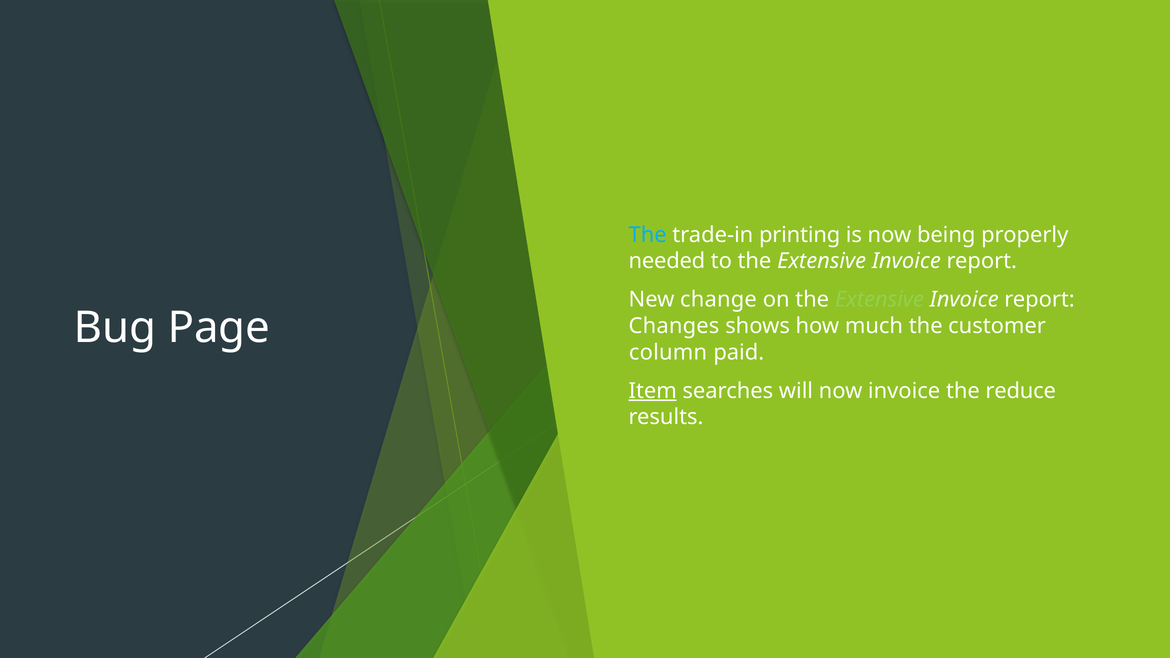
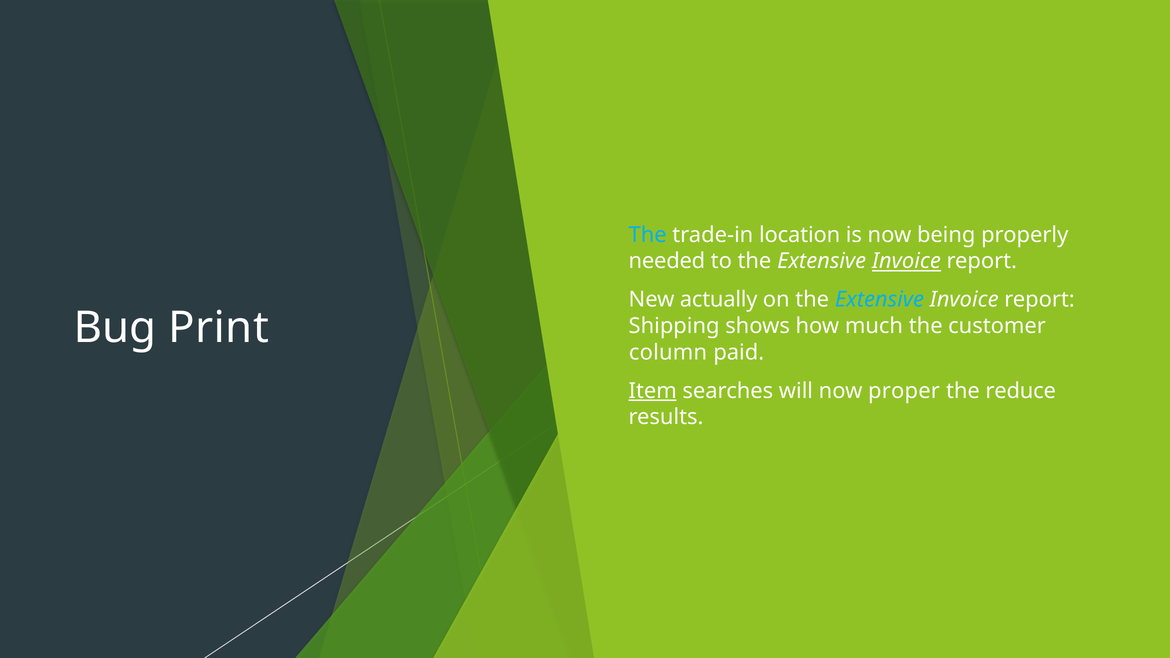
printing: printing -> location
Invoice at (906, 261) underline: none -> present
change: change -> actually
Extensive at (879, 300) colour: light green -> light blue
Page: Page -> Print
Changes: Changes -> Shipping
now invoice: invoice -> proper
